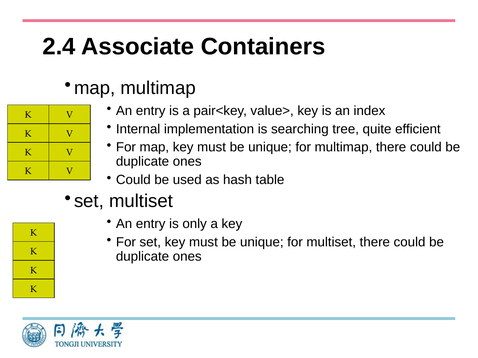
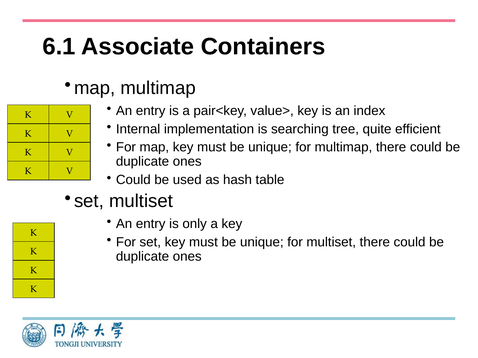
2.4: 2.4 -> 6.1
